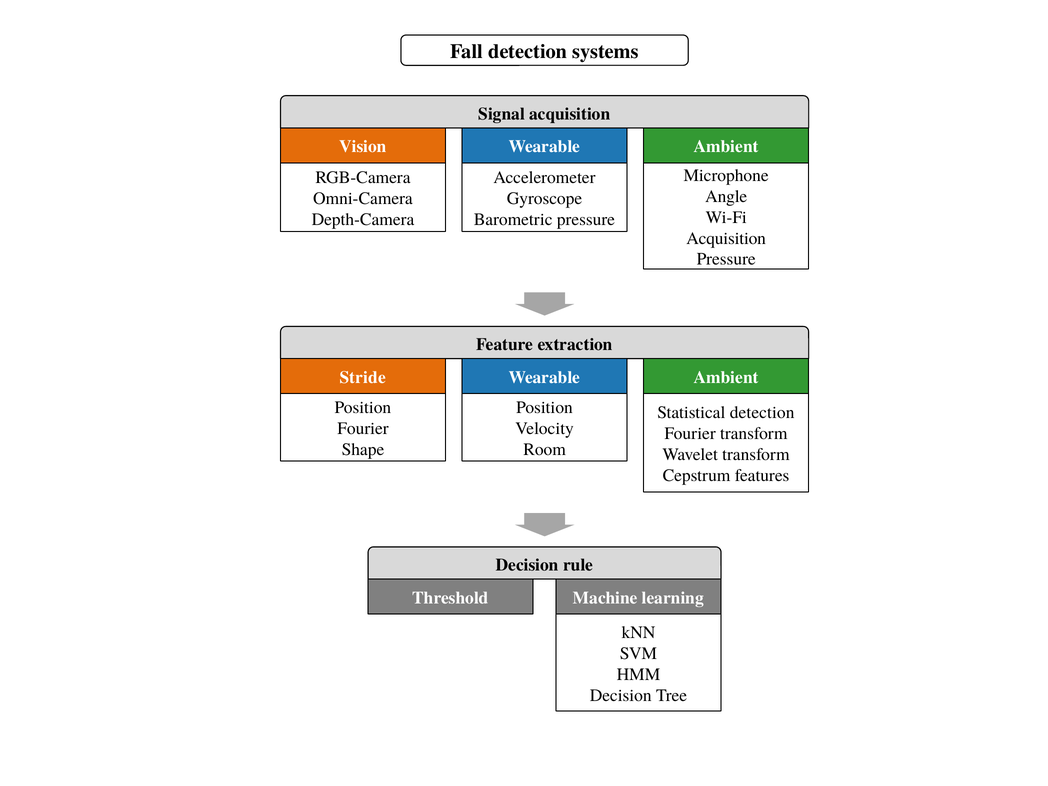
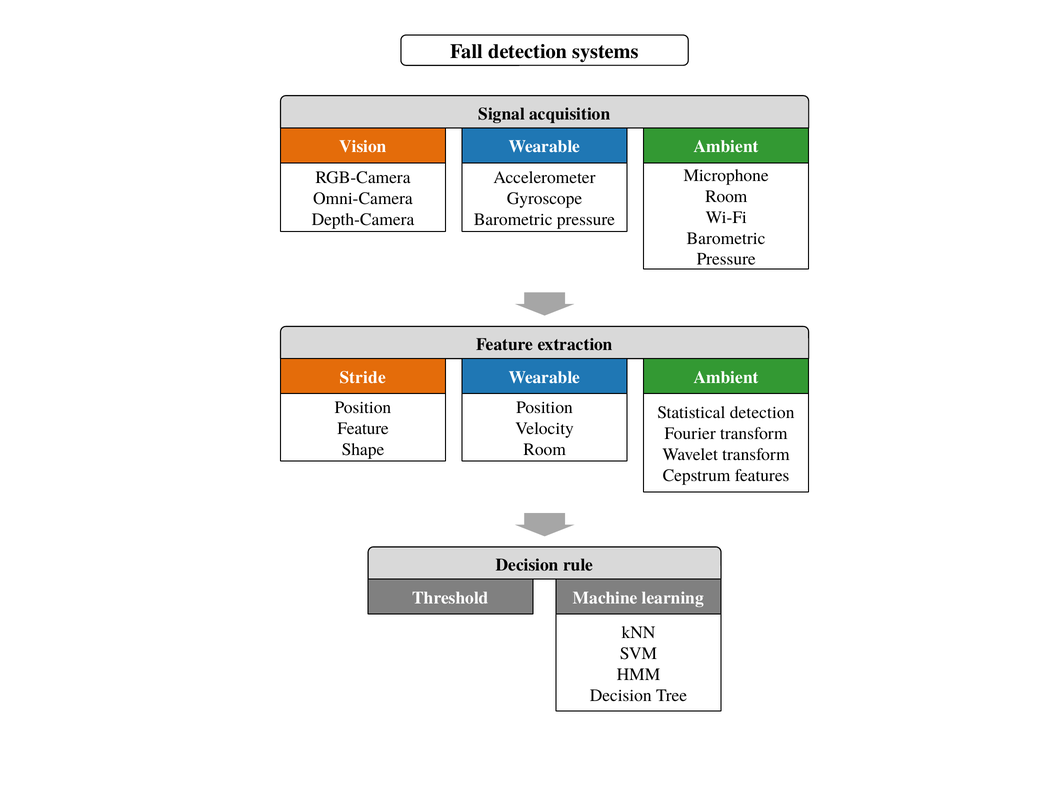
Angle at (726, 196): Angle -> Room
Acquisition at (726, 238): Acquisition -> Barometric
Fourier at (363, 429): Fourier -> Feature
